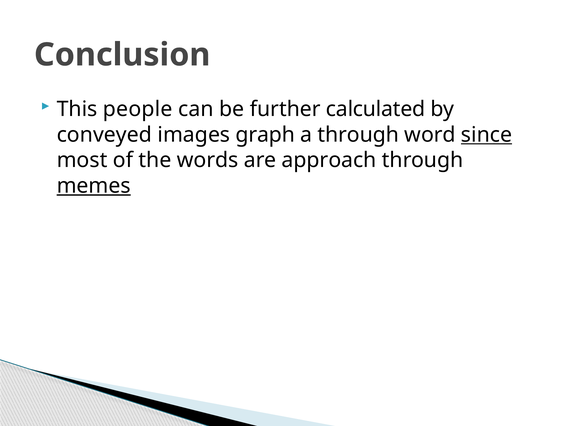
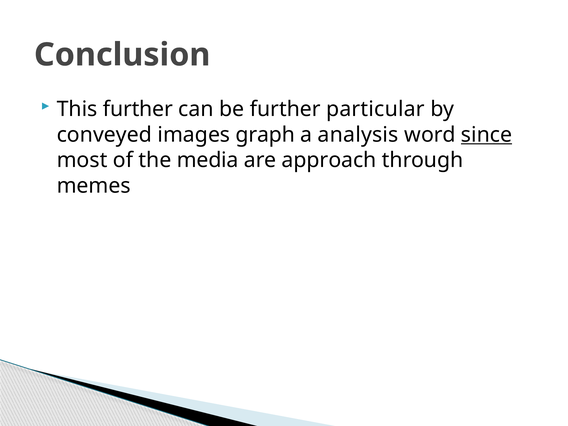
This people: people -> further
calculated: calculated -> particular
a through: through -> analysis
words: words -> media
memes underline: present -> none
